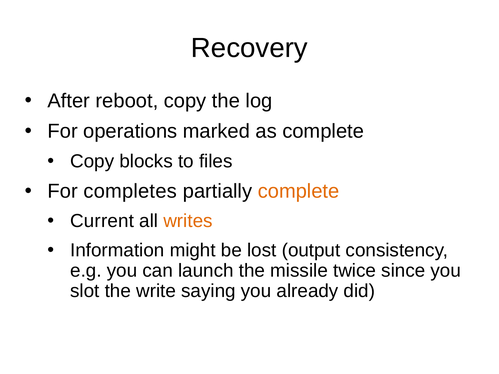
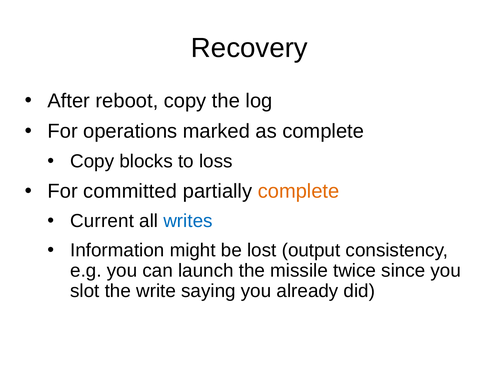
files: files -> loss
completes: completes -> committed
writes colour: orange -> blue
